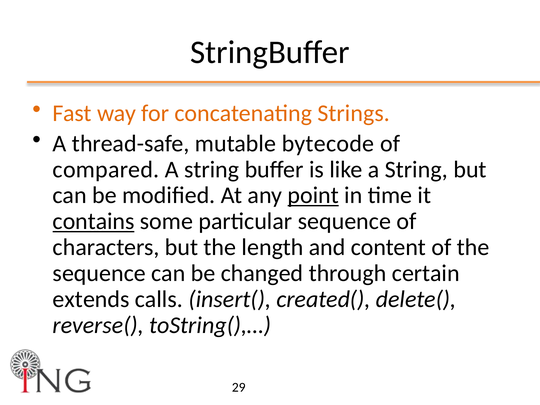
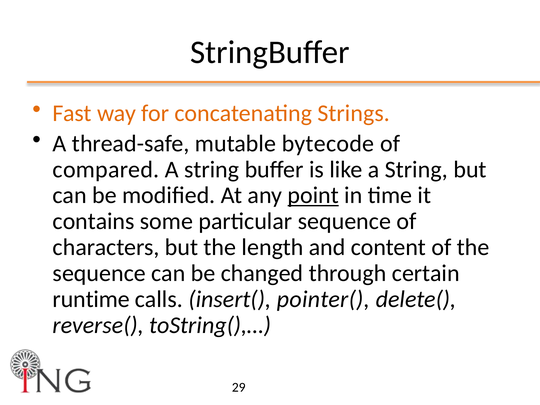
contains underline: present -> none
extends: extends -> runtime
created(: created( -> pointer(
